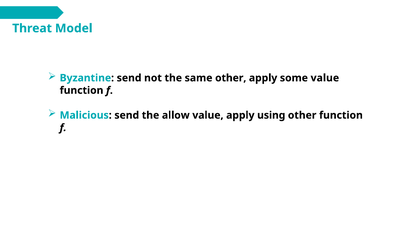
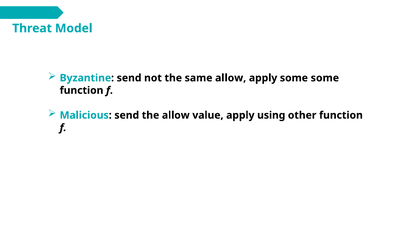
same other: other -> allow
some value: value -> some
